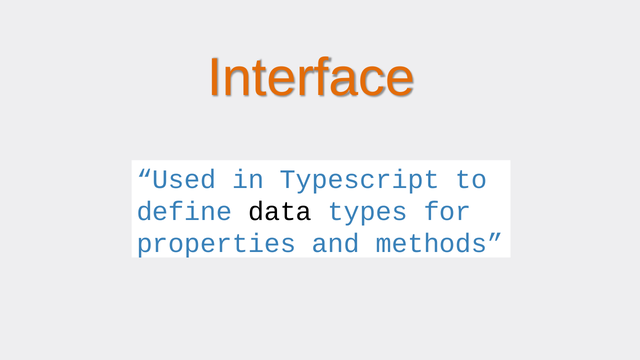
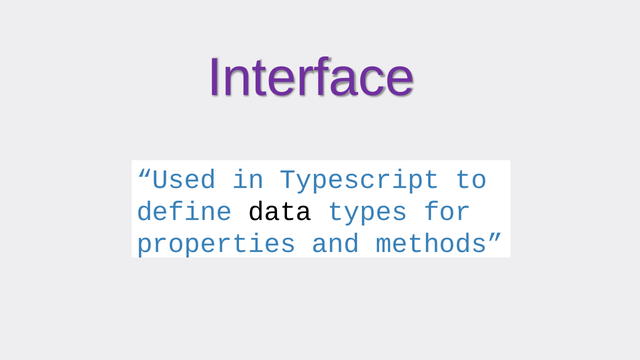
Interface colour: orange -> purple
